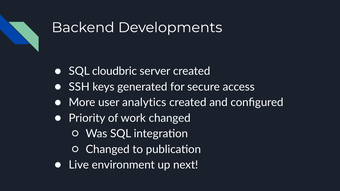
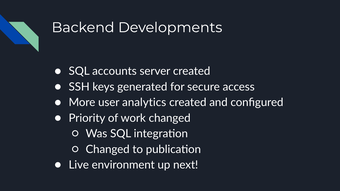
cloudbric: cloudbric -> accounts
